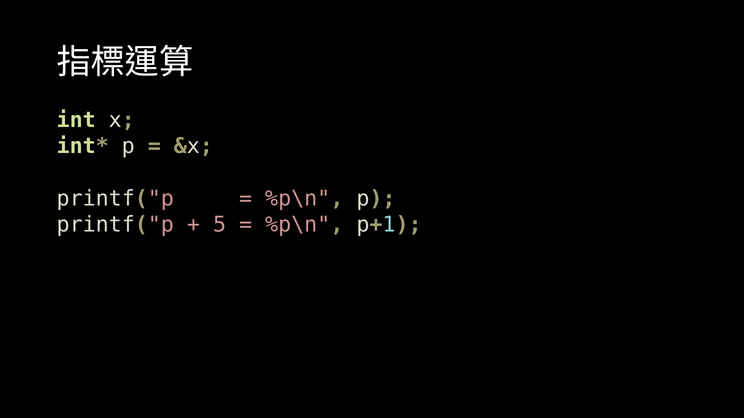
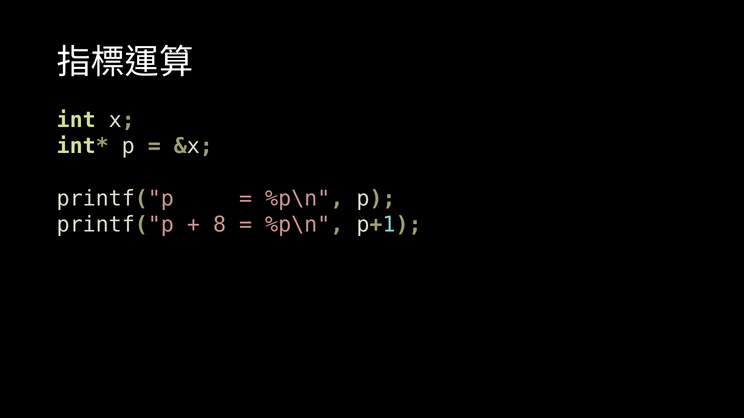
5: 5 -> 8
